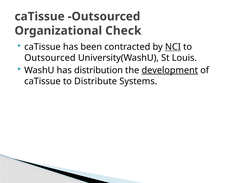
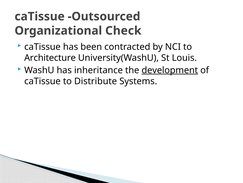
NCI underline: present -> none
Outsourced at (50, 58): Outsourced -> Architecture
distribution: distribution -> inheritance
